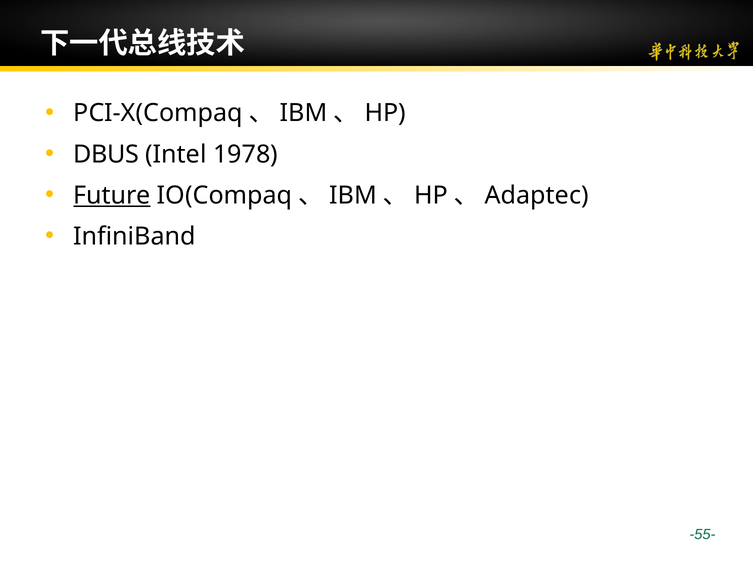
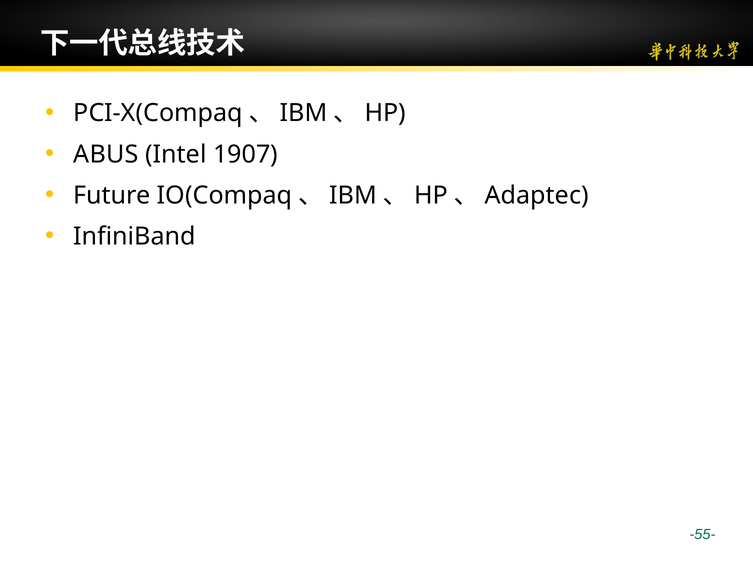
DBUS: DBUS -> ABUS
1978: 1978 -> 1907
Future underline: present -> none
